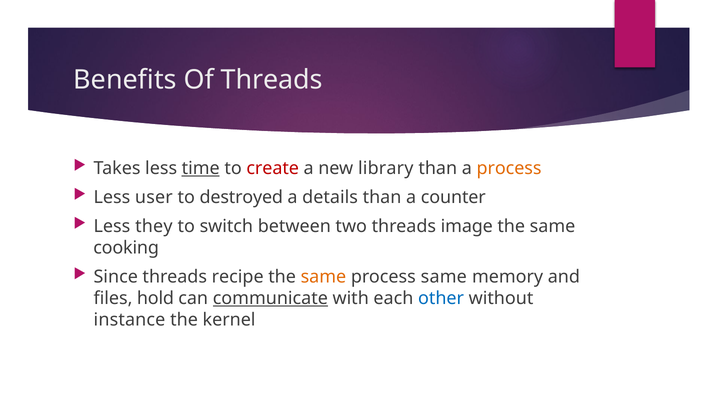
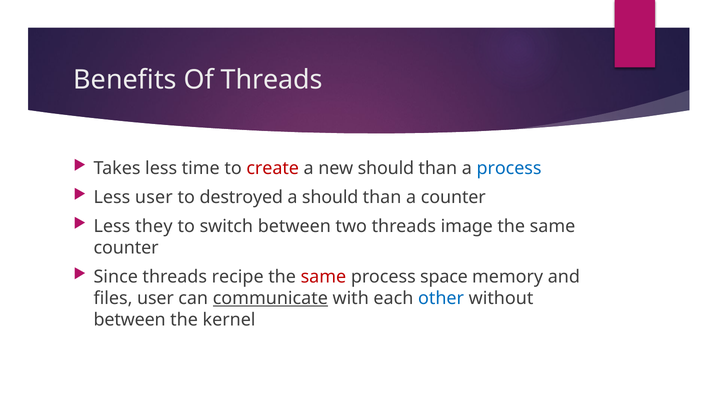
time underline: present -> none
new library: library -> should
process at (509, 168) colour: orange -> blue
a details: details -> should
cooking at (126, 248): cooking -> counter
same at (323, 277) colour: orange -> red
process same: same -> space
files hold: hold -> user
instance at (129, 320): instance -> between
